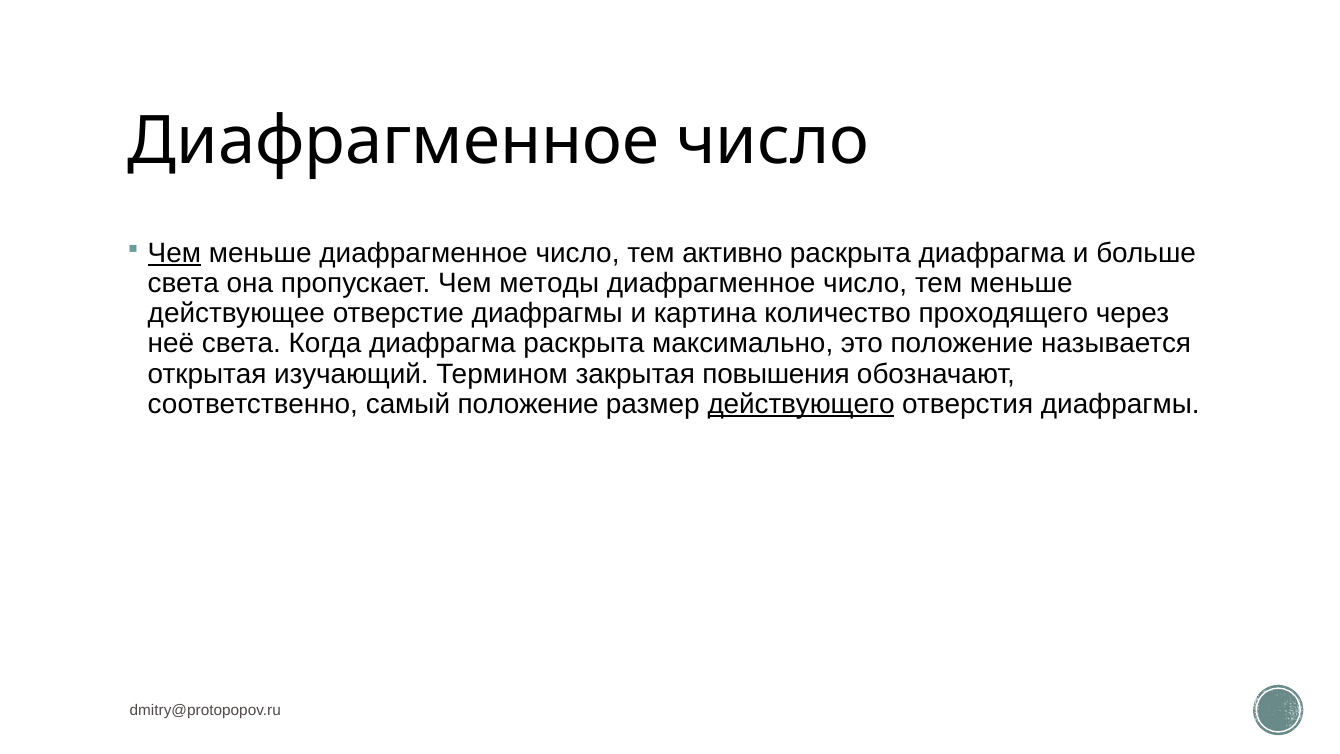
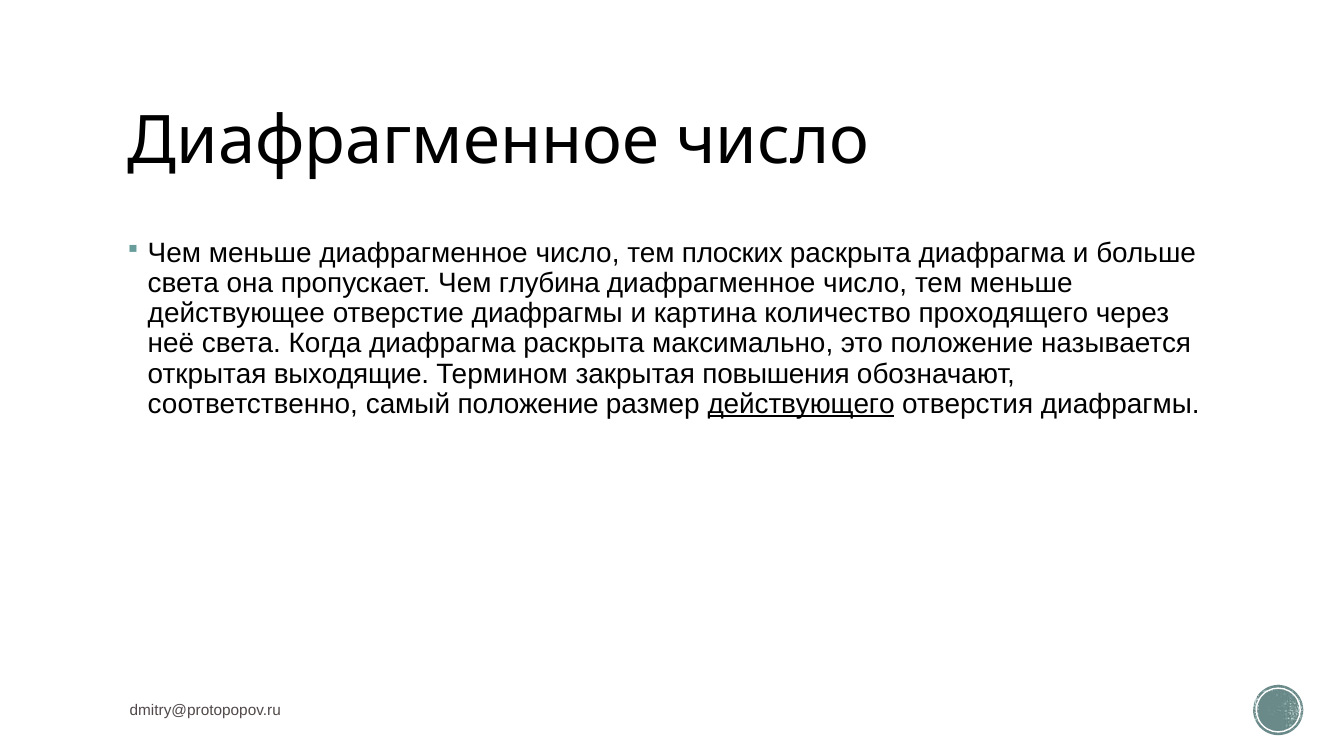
Чем at (174, 253) underline: present -> none
активно: активно -> плоских
методы: методы -> глубина
изучающий: изучающий -> выходящие
